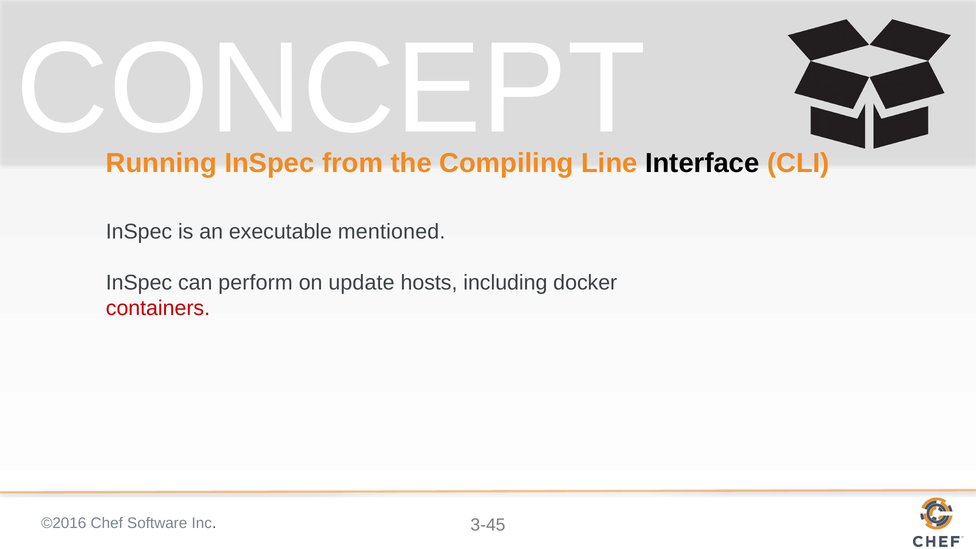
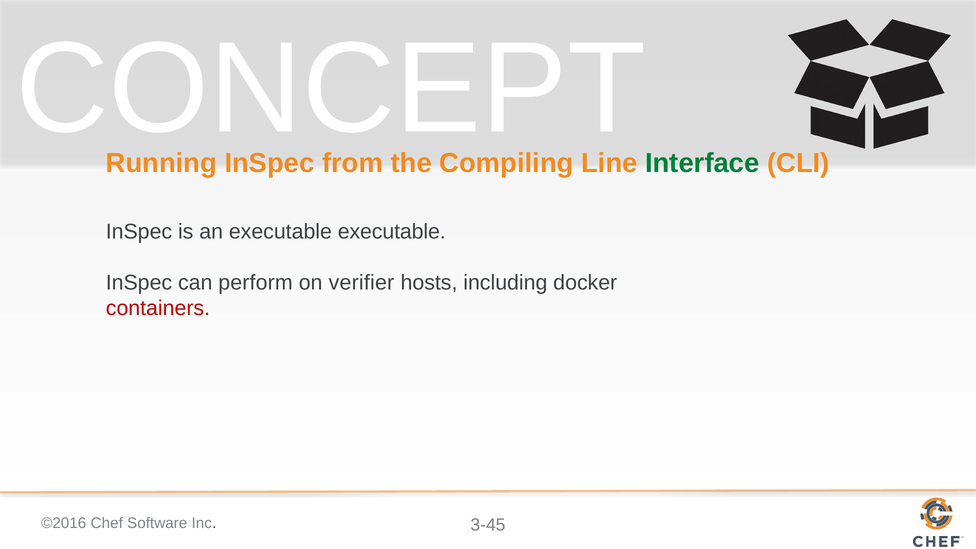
Interface colour: black -> green
executable mentioned: mentioned -> executable
update: update -> verifier
